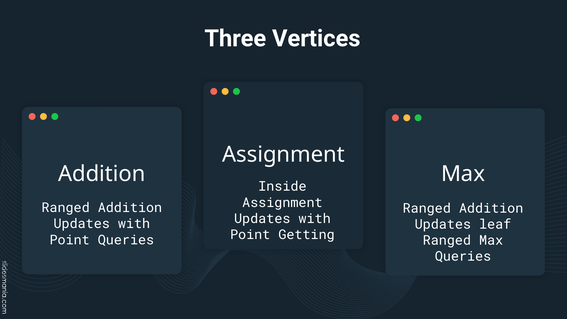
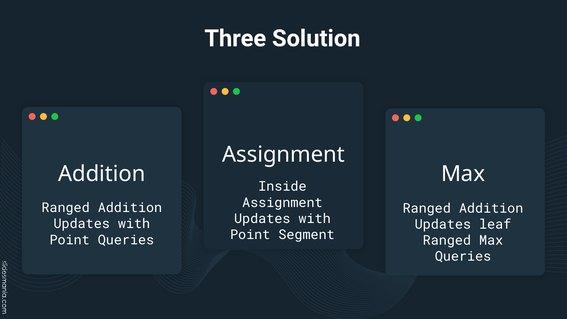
Vertices: Vertices -> Solution
Getting: Getting -> Segment
